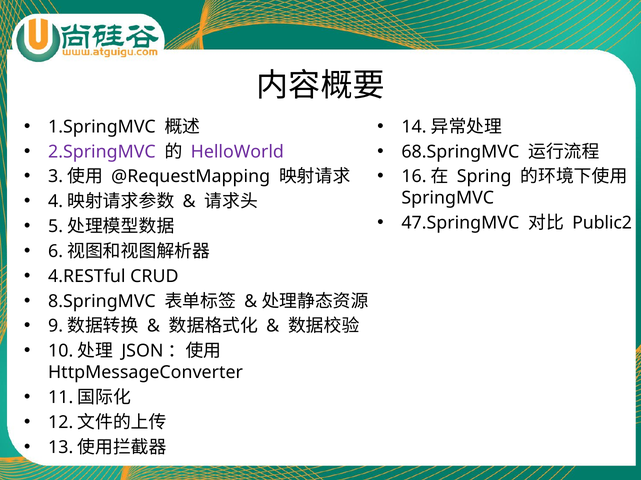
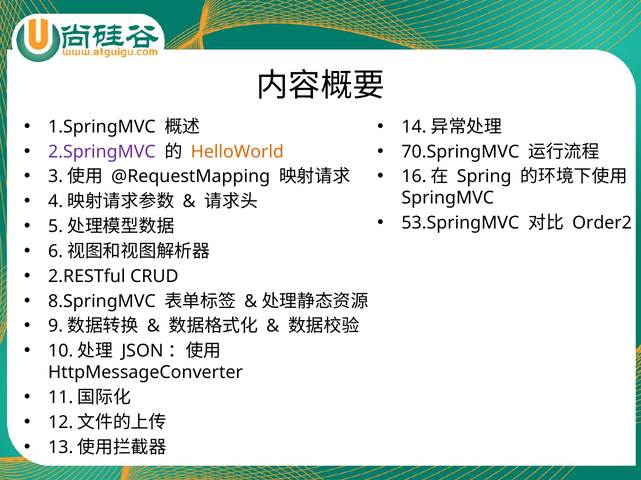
HelloWorld colour: purple -> orange
68.SpringMVC: 68.SpringMVC -> 70.SpringMVC
47.SpringMVC: 47.SpringMVC -> 53.SpringMVC
Public2: Public2 -> Order2
4.RESTful: 4.RESTful -> 2.RESTful
